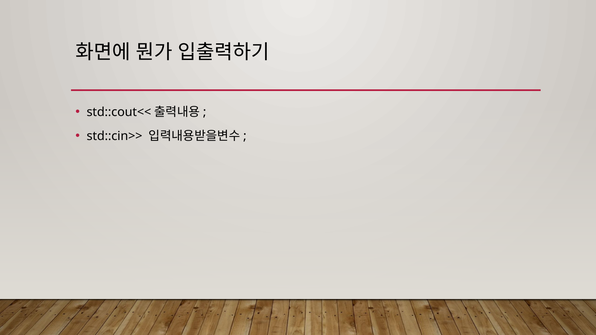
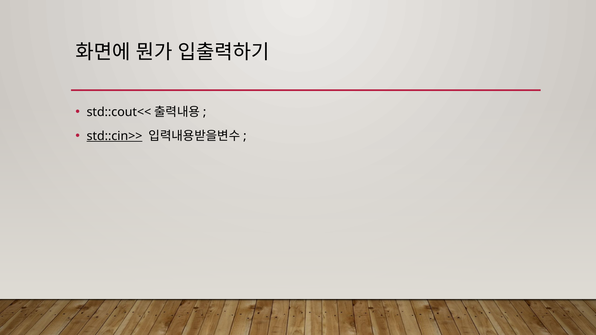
std::cin>> underline: none -> present
